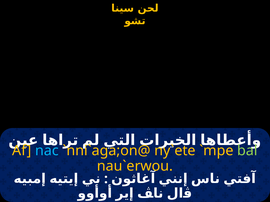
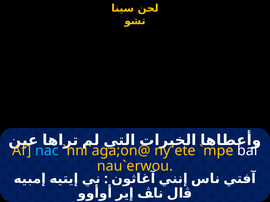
bal colour: light green -> white
